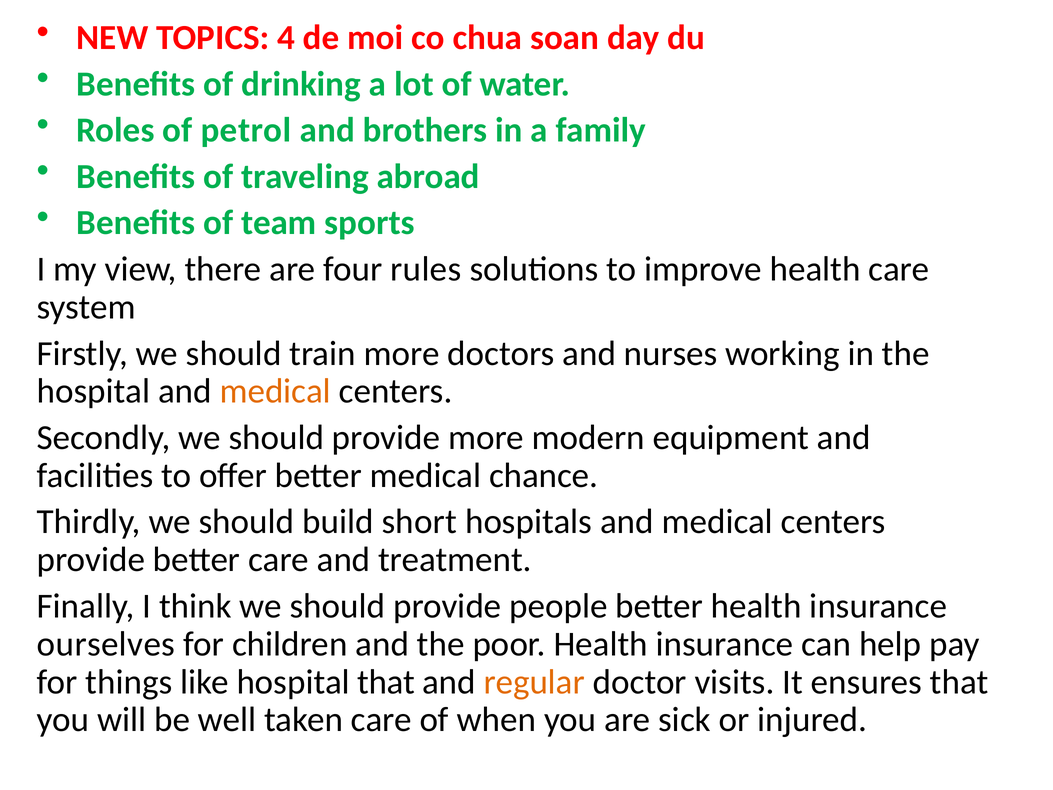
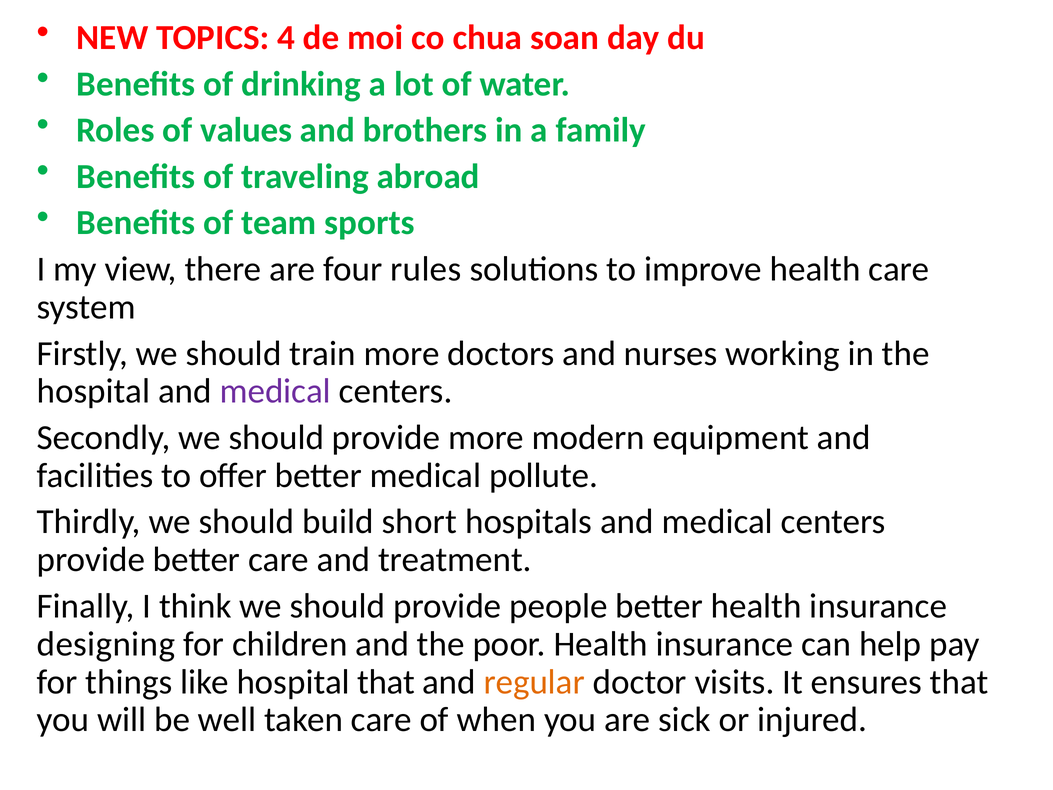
petrol: petrol -> values
medical at (275, 391) colour: orange -> purple
chance: chance -> pollute
ourselves: ourselves -> designing
